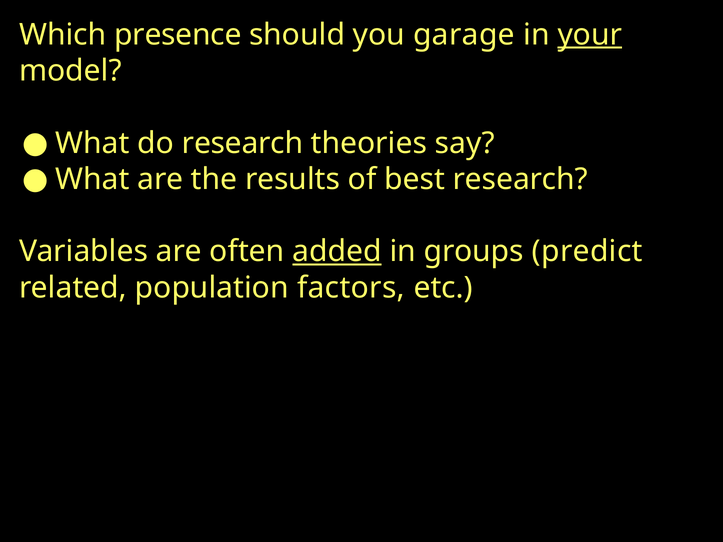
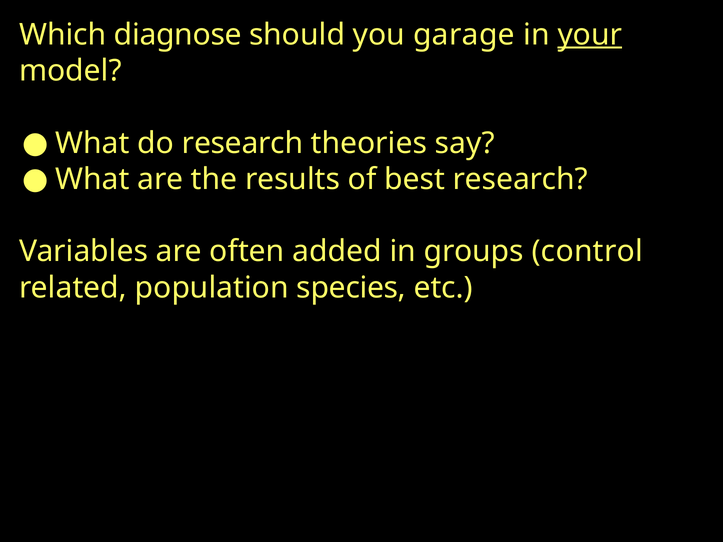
presence: presence -> diagnose
added underline: present -> none
predict: predict -> control
factors: factors -> species
